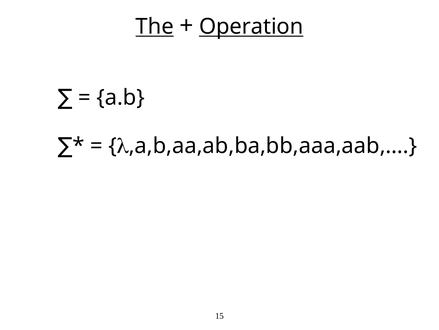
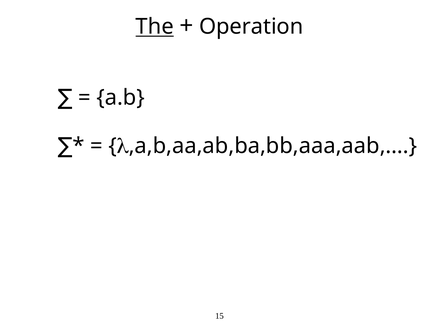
Operation underline: present -> none
